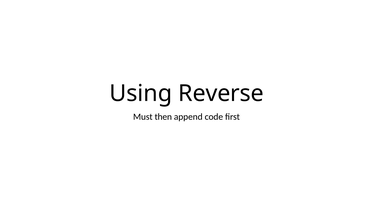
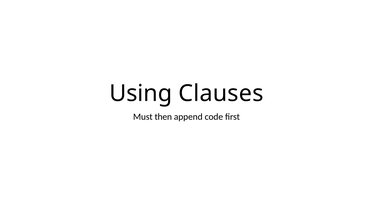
Reverse: Reverse -> Clauses
